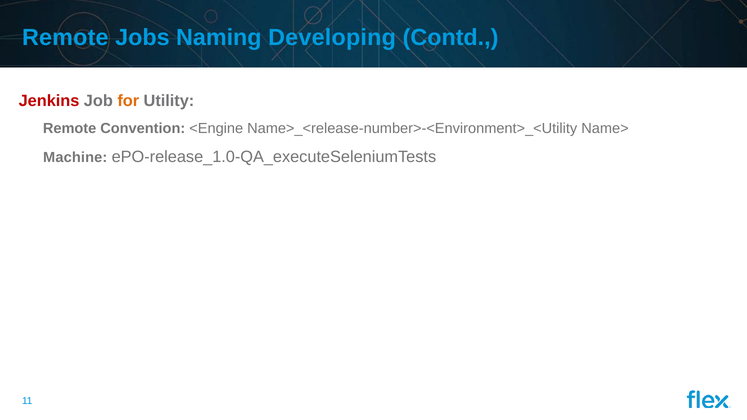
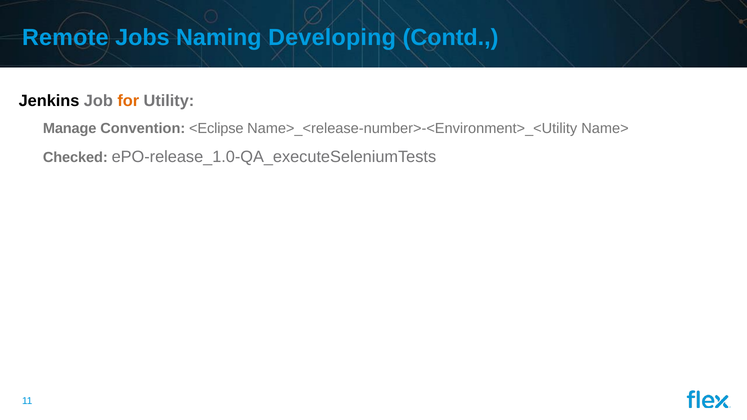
Jenkins colour: red -> black
Remote at (70, 129): Remote -> Manage
<Engine: <Engine -> <Eclipse
Machine: Machine -> Checked
